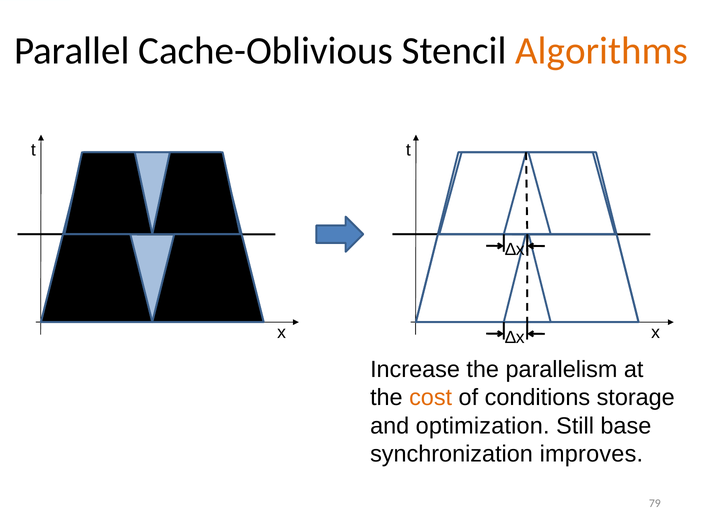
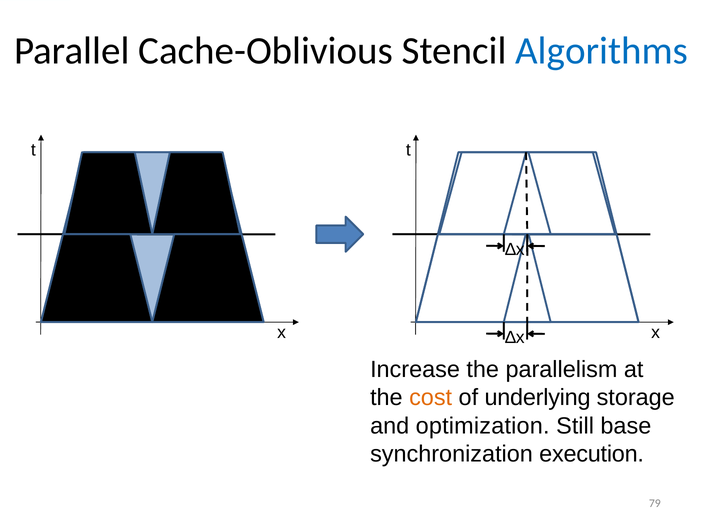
Algorithms colour: orange -> blue
conditions: conditions -> underlying
improves: improves -> execution
